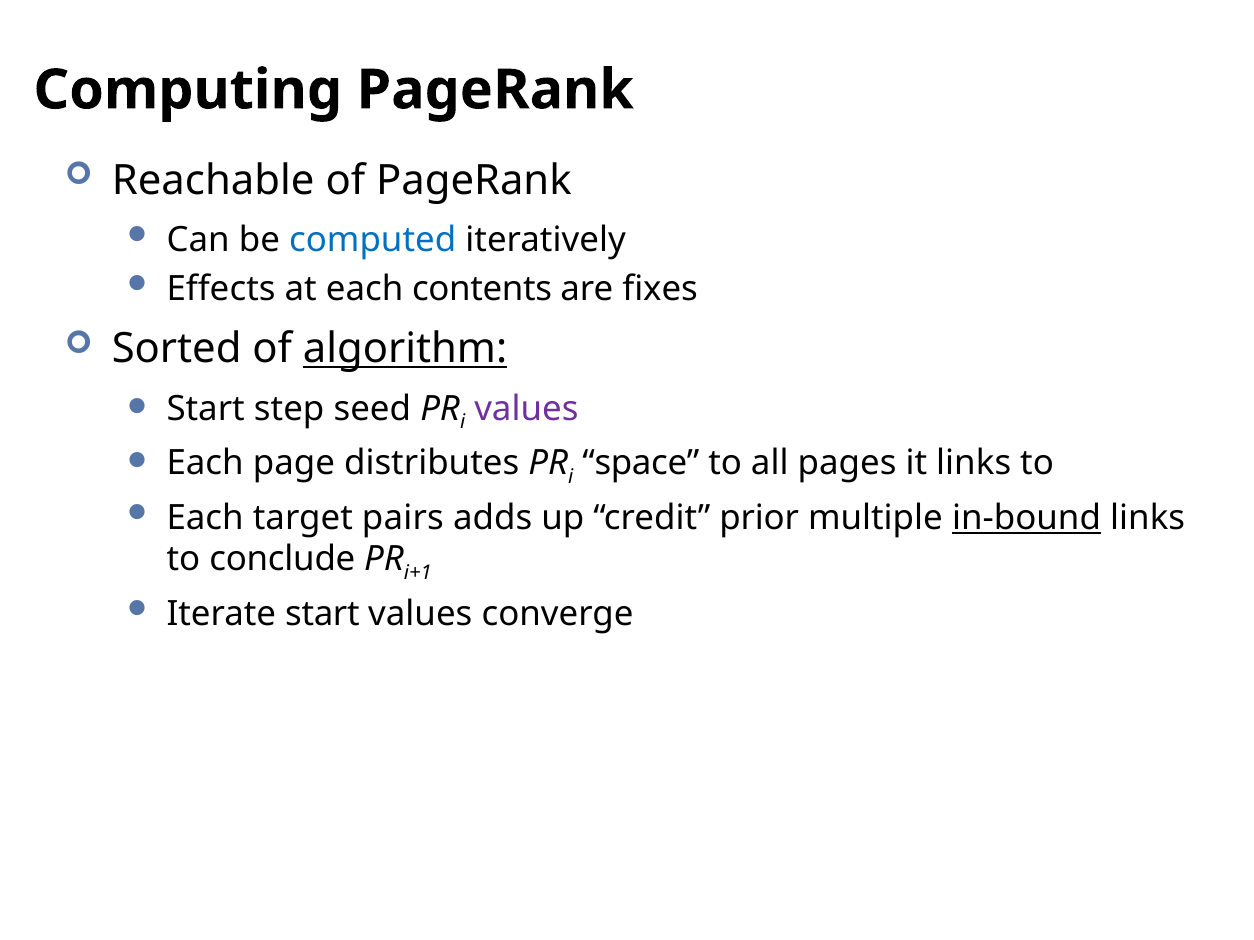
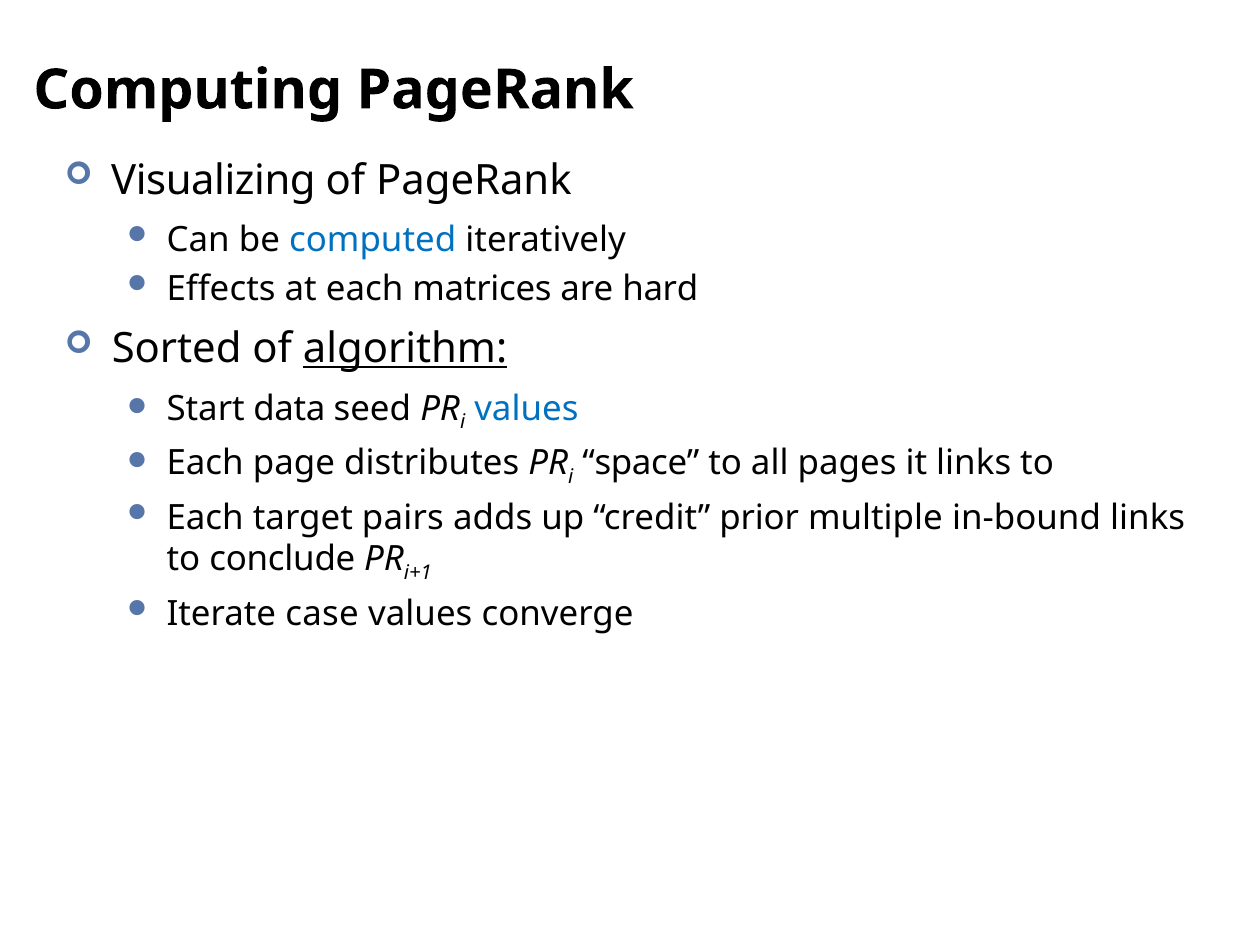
Reachable: Reachable -> Visualizing
contents: contents -> matrices
fixes: fixes -> hard
step: step -> data
values at (526, 409) colour: purple -> blue
in-bound underline: present -> none
Iterate start: start -> case
